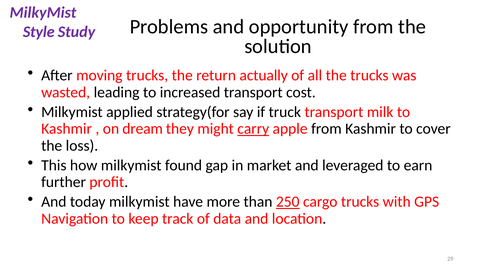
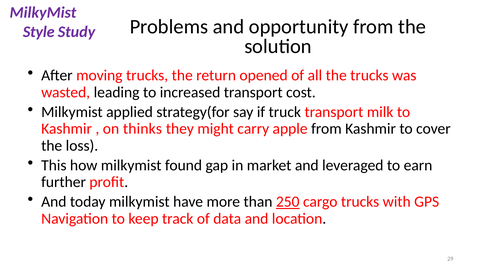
actually: actually -> opened
dream: dream -> thinks
carry underline: present -> none
